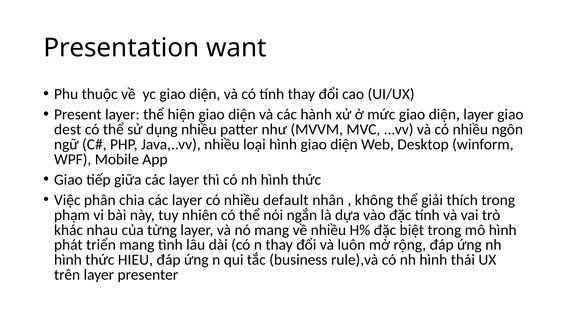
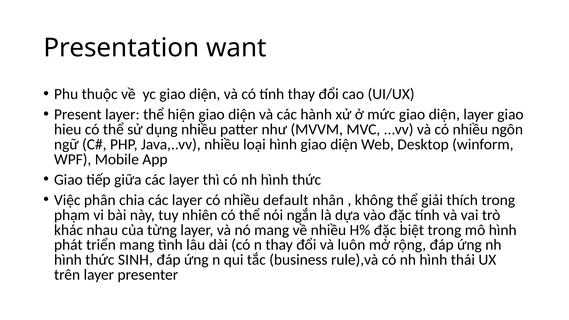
dest: dest -> hieu
HIEU: HIEU -> SINH
